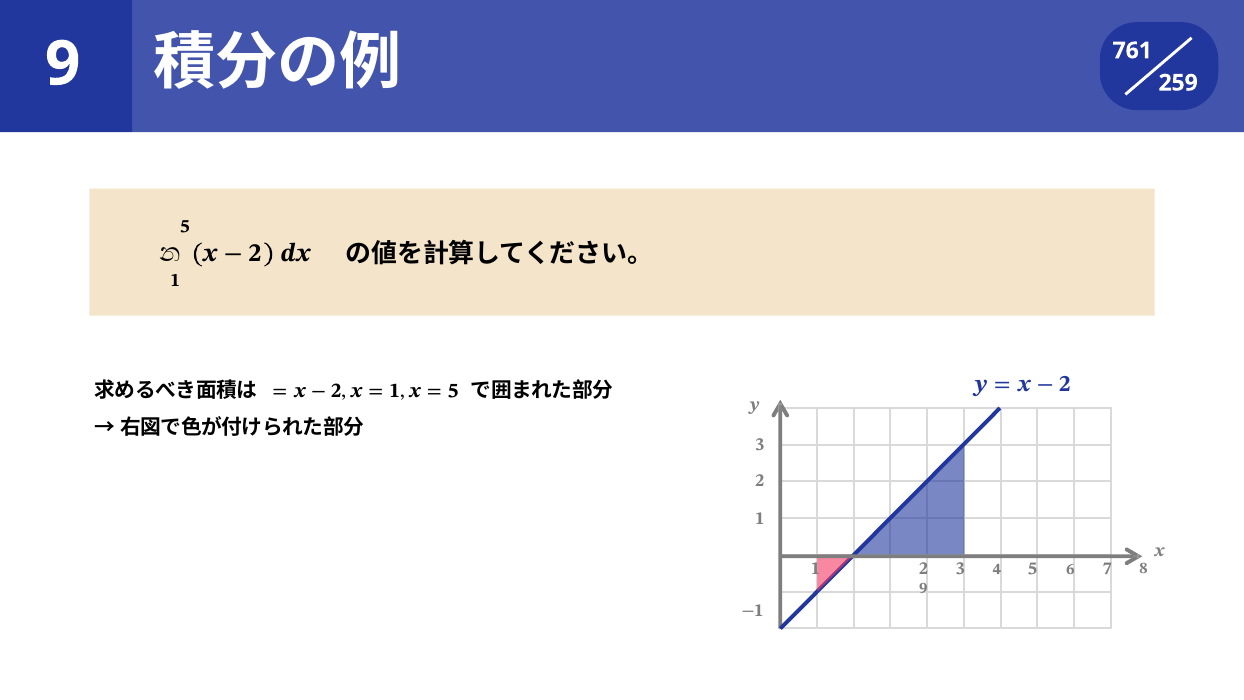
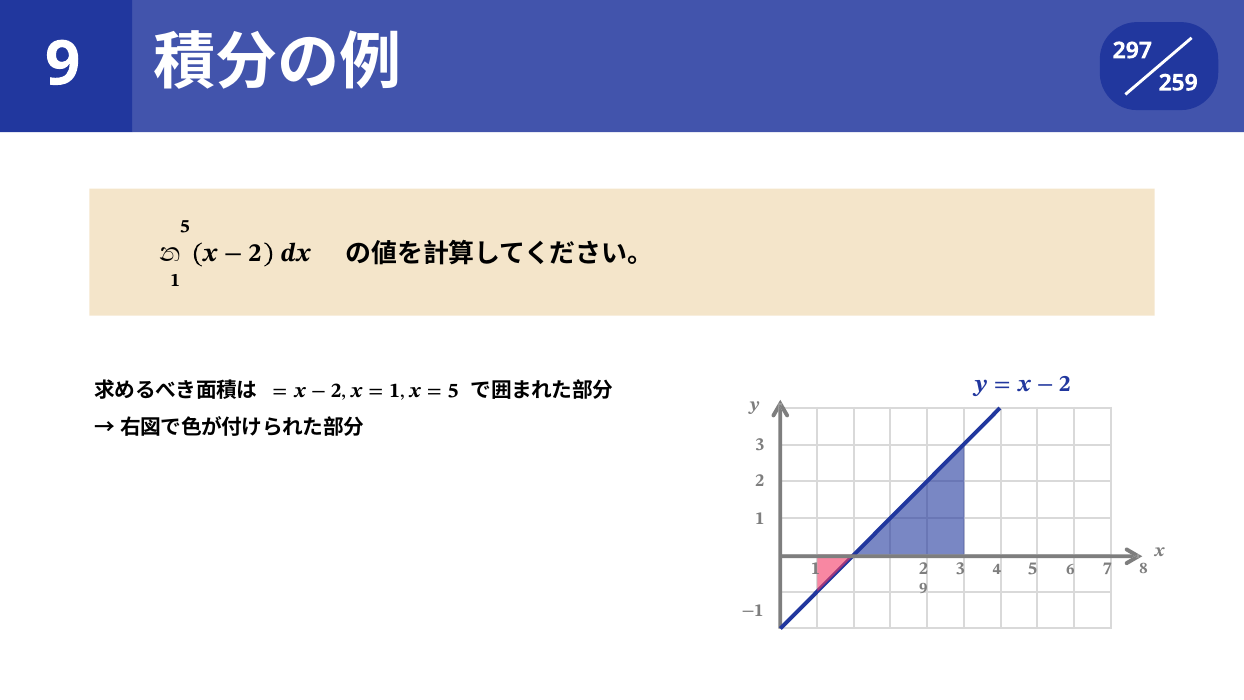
761: 761 -> 297
